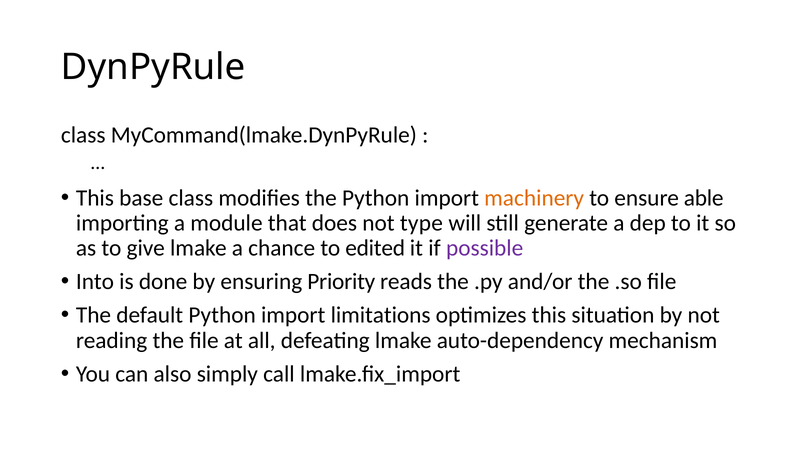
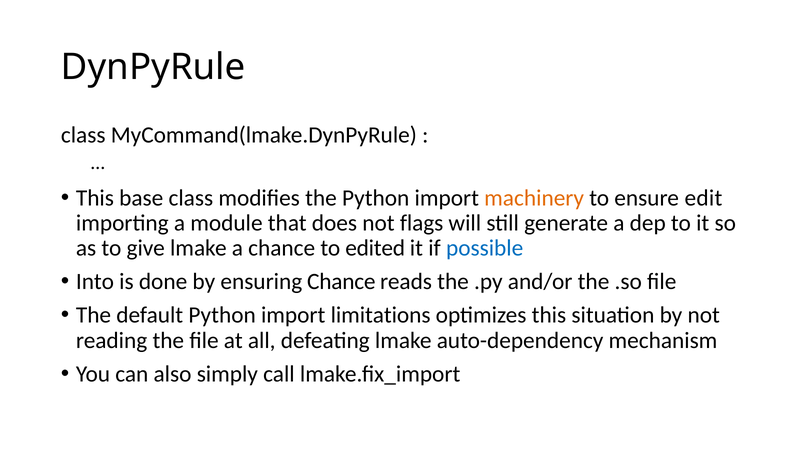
able: able -> edit
type: type -> flags
possible colour: purple -> blue
ensuring Priority: Priority -> Chance
